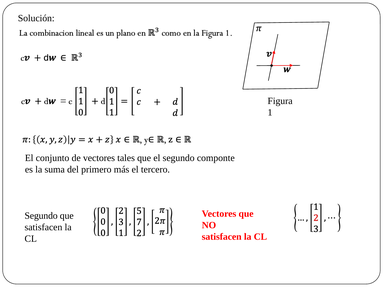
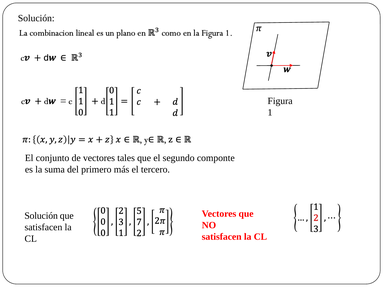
Segundo at (41, 215): Segundo -> Solución
